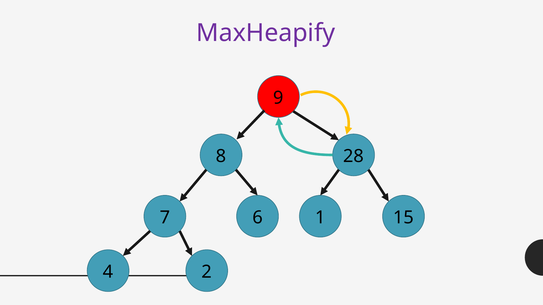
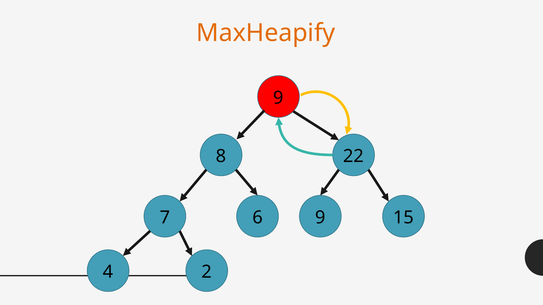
MaxHeapify colour: purple -> orange
28: 28 -> 22
6 1: 1 -> 9
